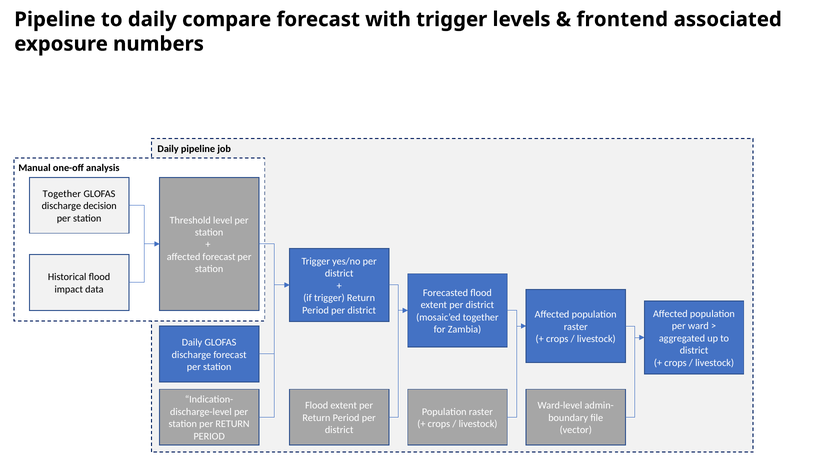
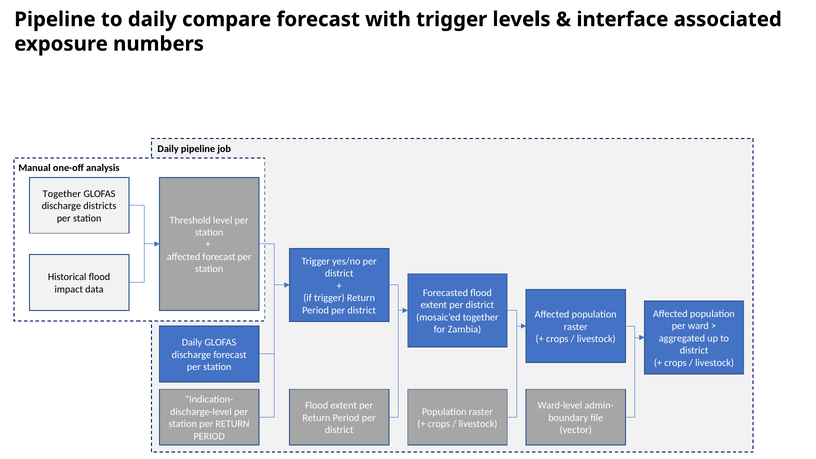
frontend: frontend -> interface
decision: decision -> districts
